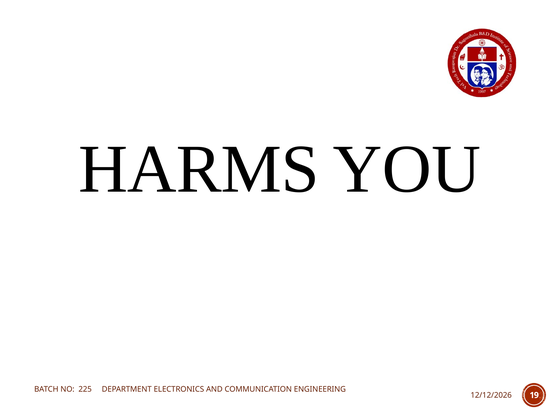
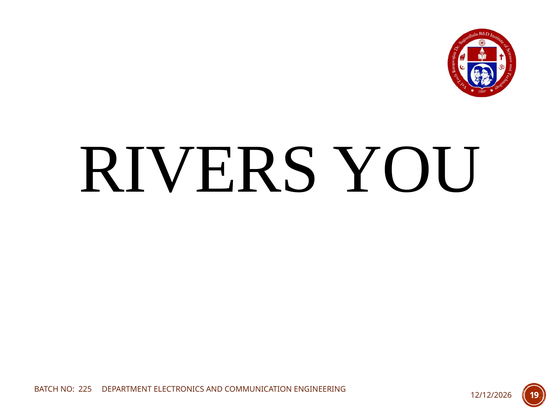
HARMS: HARMS -> RIVERS
